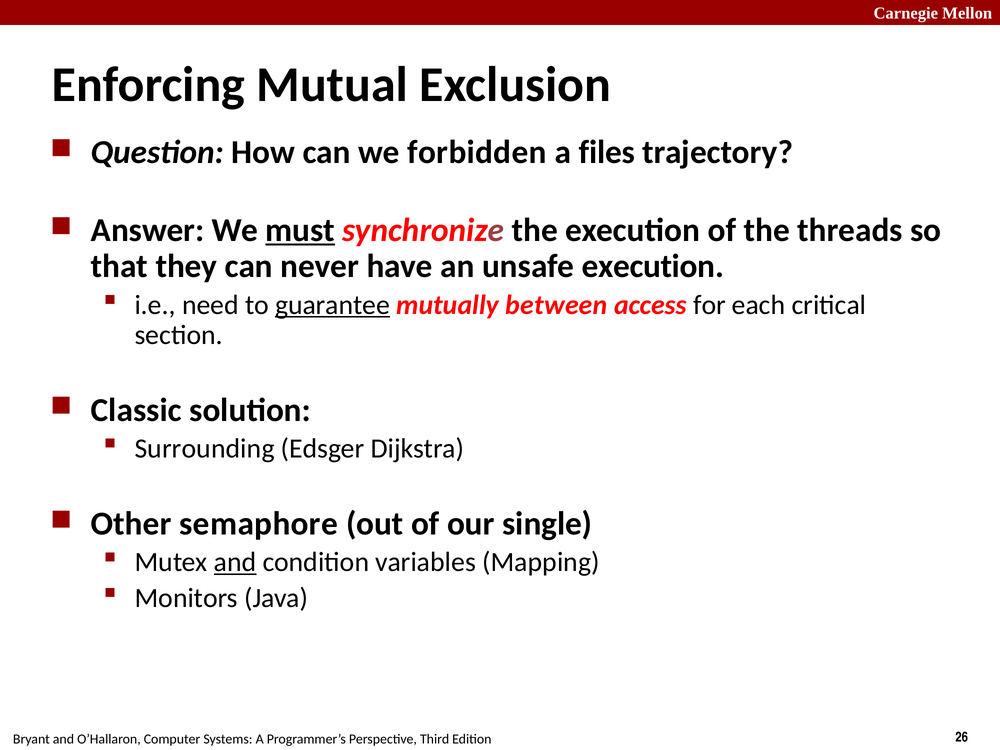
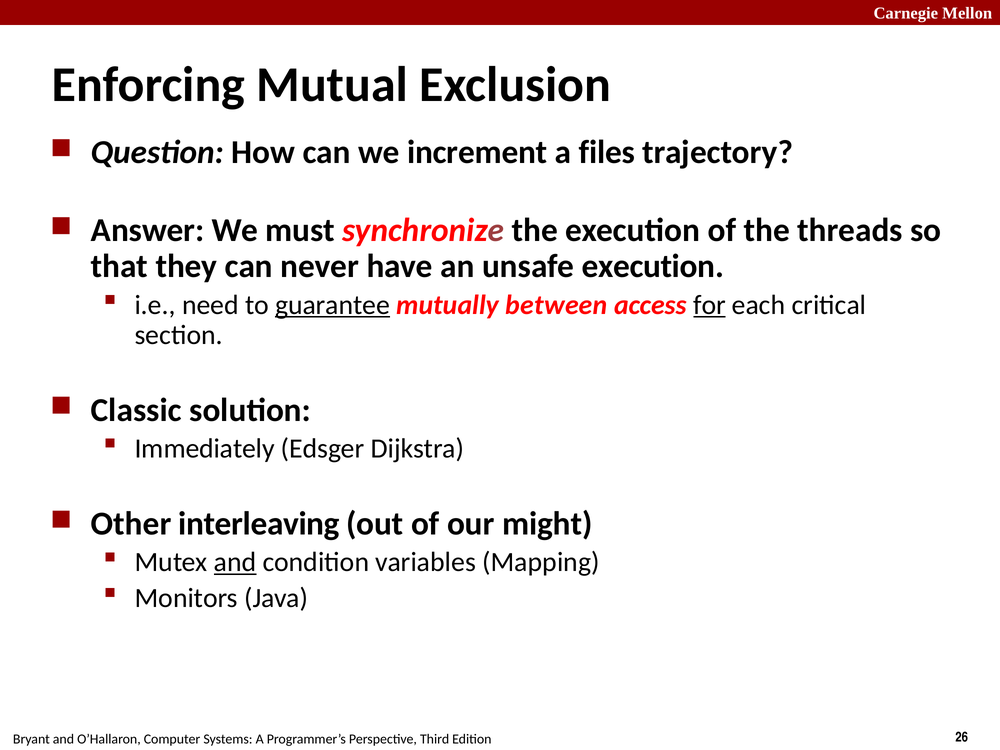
forbidden: forbidden -> increment
must underline: present -> none
for underline: none -> present
Surrounding: Surrounding -> Immediately
semaphore: semaphore -> interleaving
single: single -> might
